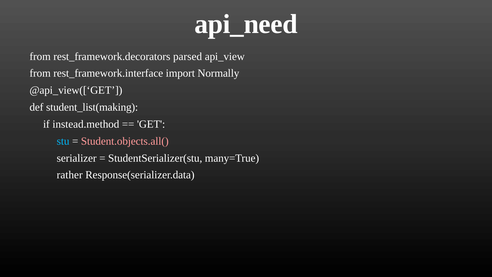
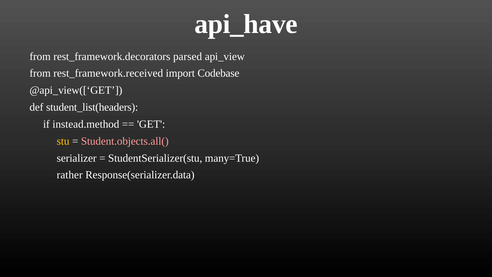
api_need: api_need -> api_have
rest_framework.interface: rest_framework.interface -> rest_framework.received
Normally: Normally -> Codebase
student_list(making: student_list(making -> student_list(headers
stu colour: light blue -> yellow
